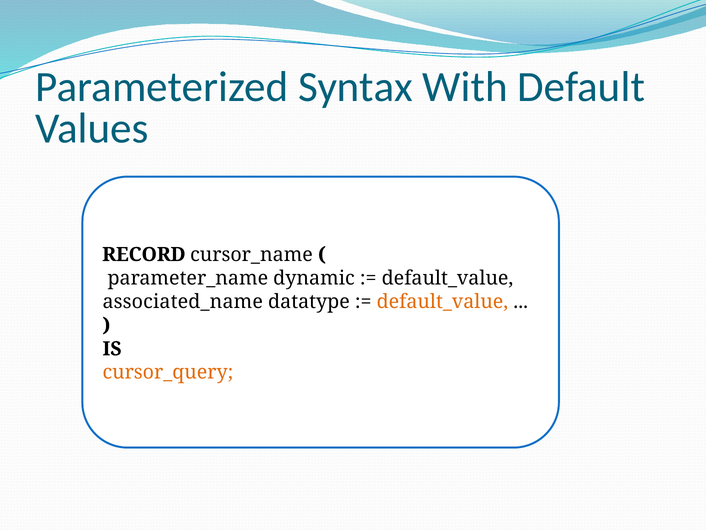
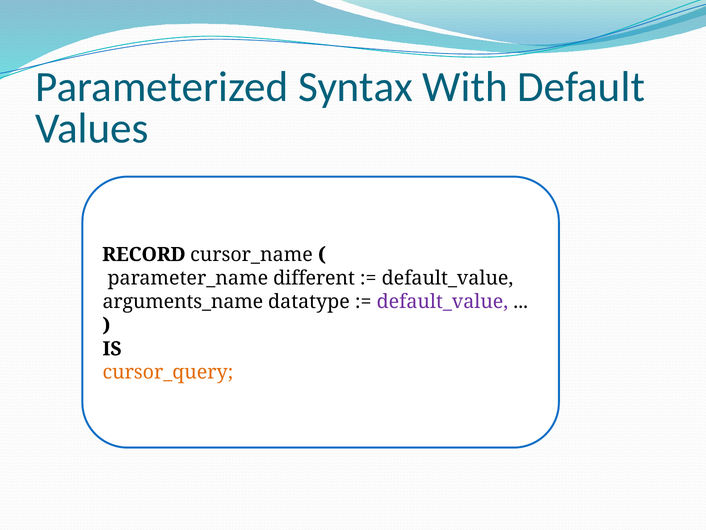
dynamic: dynamic -> different
associated_name: associated_name -> arguments_name
default_value at (442, 301) colour: orange -> purple
